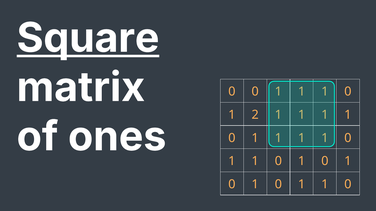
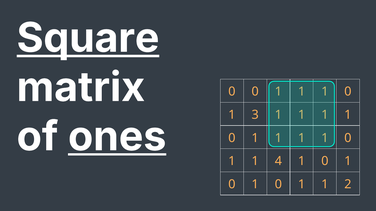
2: 2 -> 3
ones underline: none -> present
0 at (278, 161): 0 -> 4
0 at (348, 185): 0 -> 2
